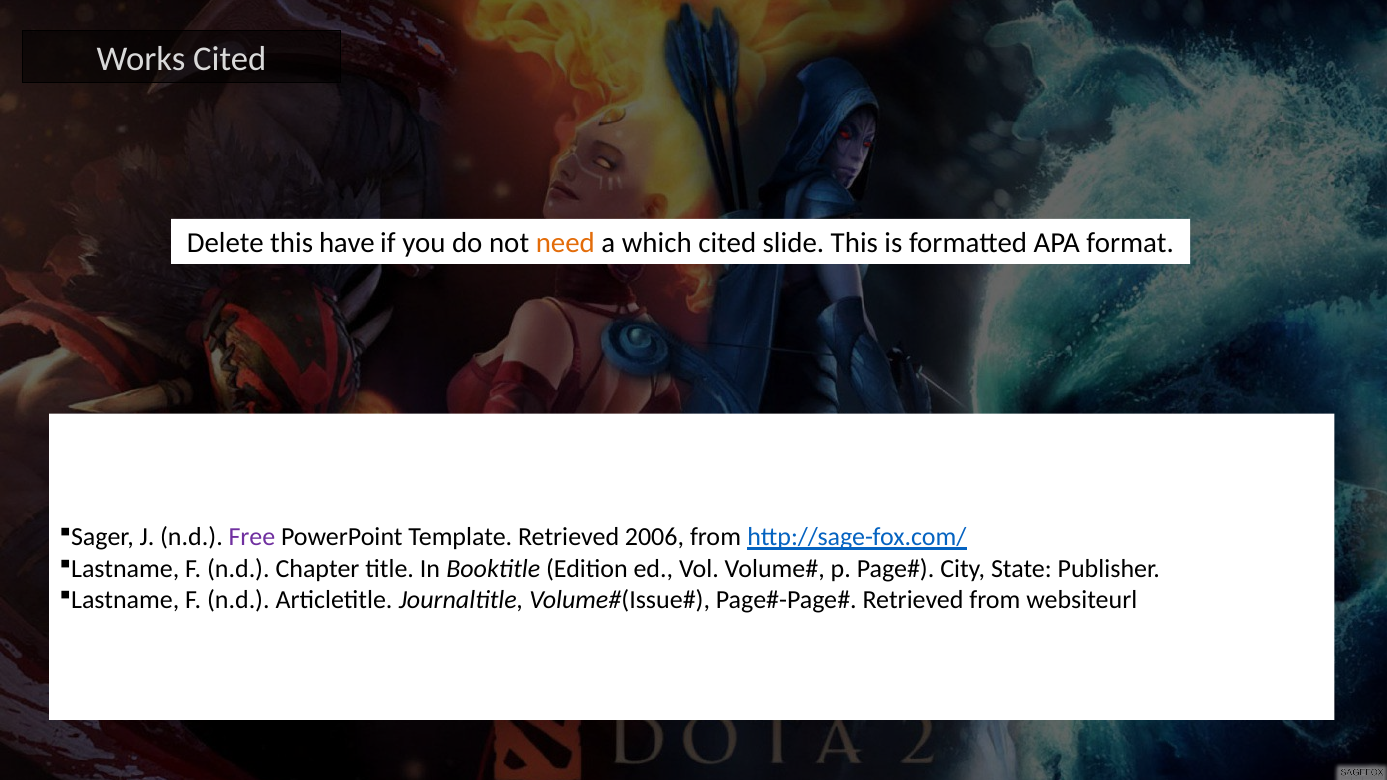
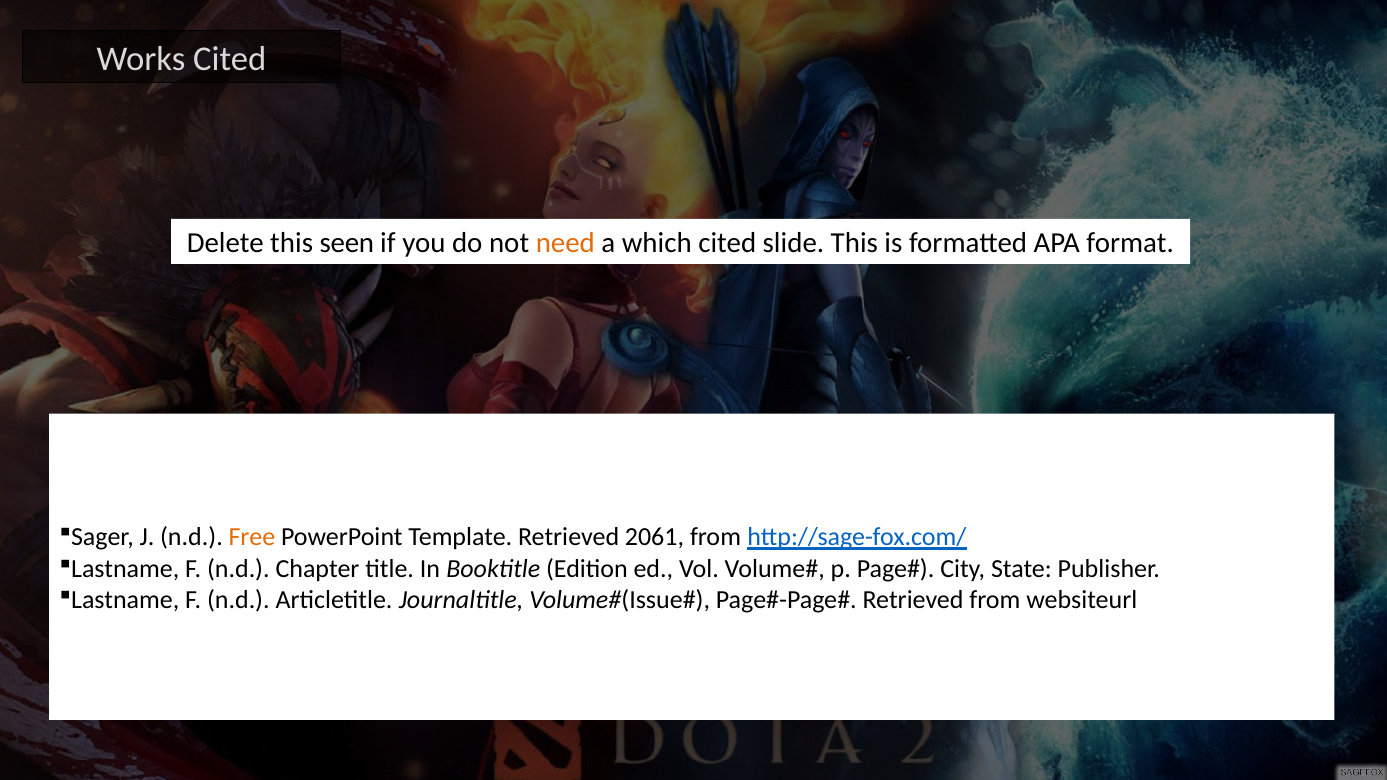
have: have -> seen
Free colour: purple -> orange
2006: 2006 -> 2061
